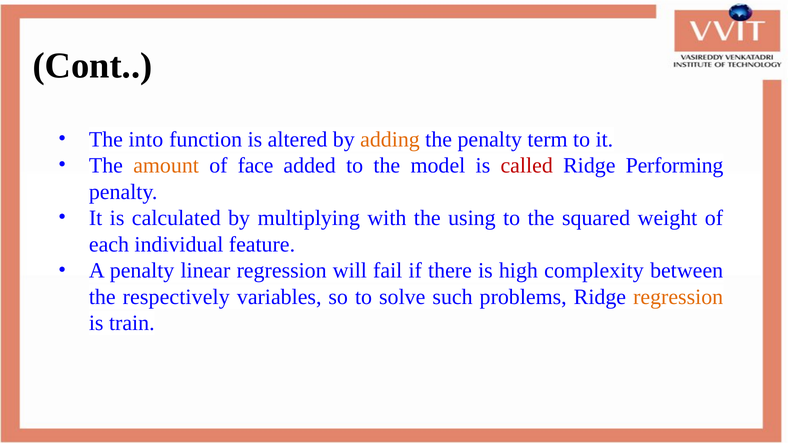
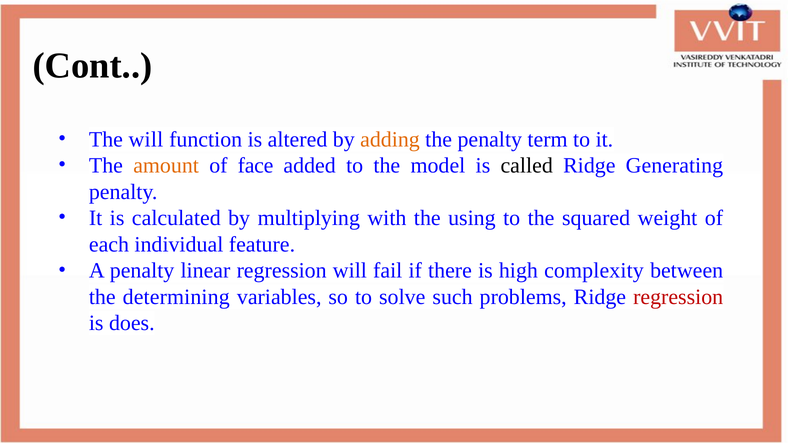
The into: into -> will
called colour: red -> black
Performing: Performing -> Generating
respectively: respectively -> determining
regression at (678, 297) colour: orange -> red
train: train -> does
